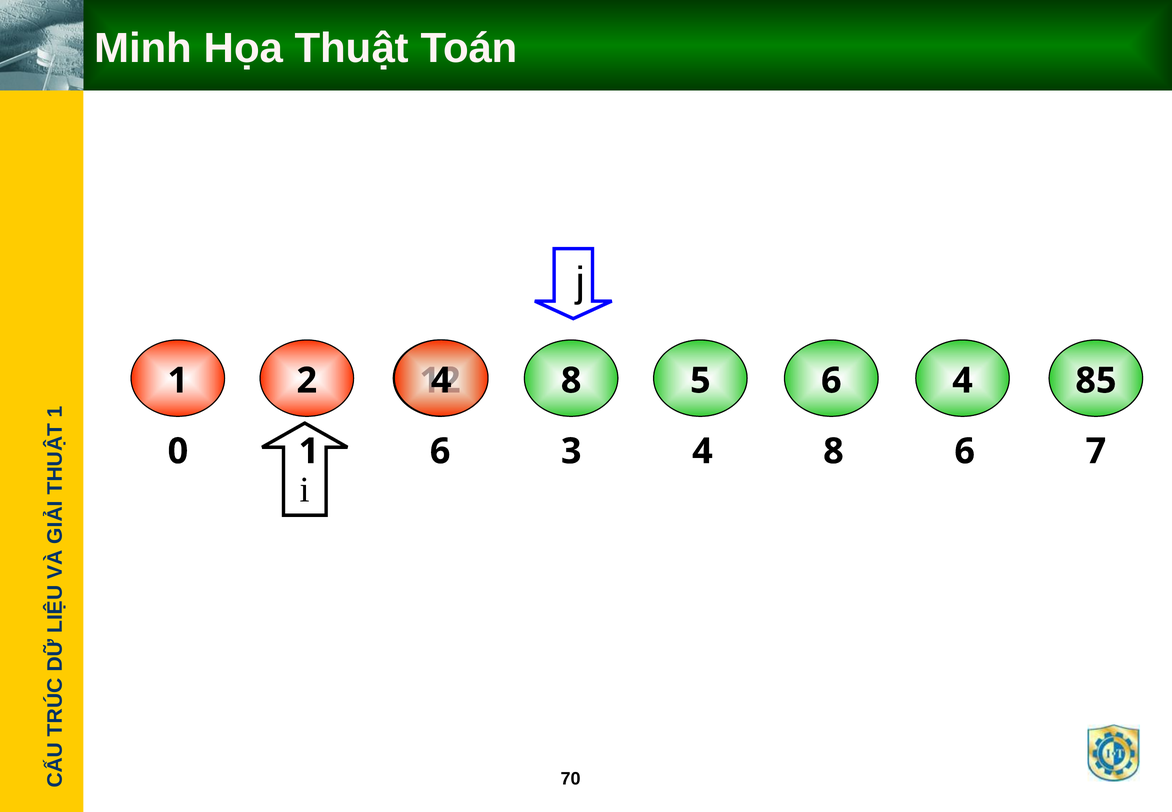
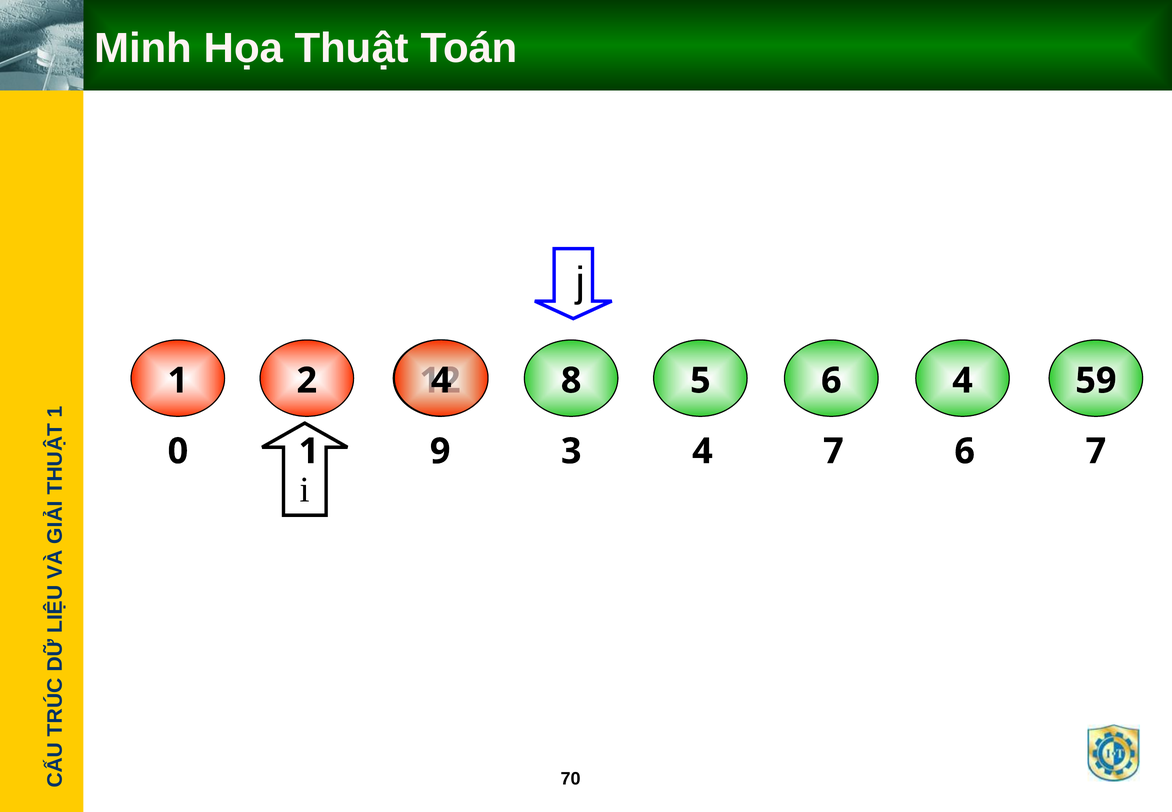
85: 85 -> 59
6 at (440, 451): 6 -> 9
4 8: 8 -> 7
